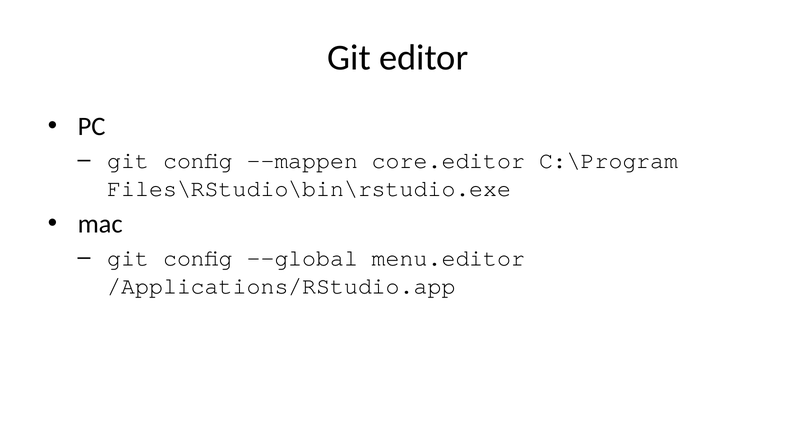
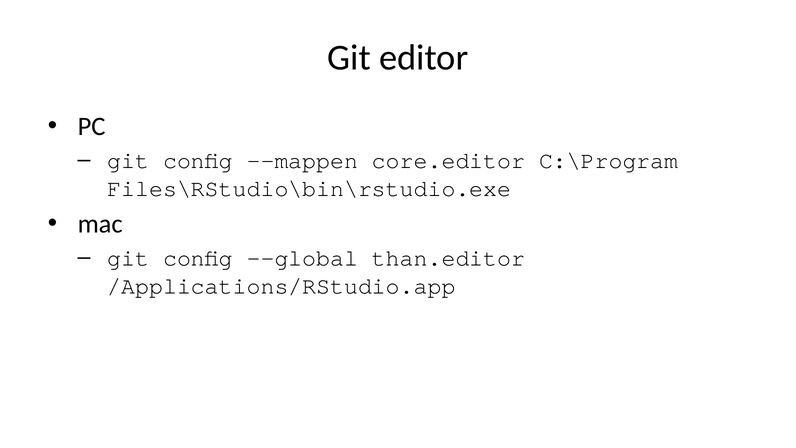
menu.editor: menu.editor -> than.editor
